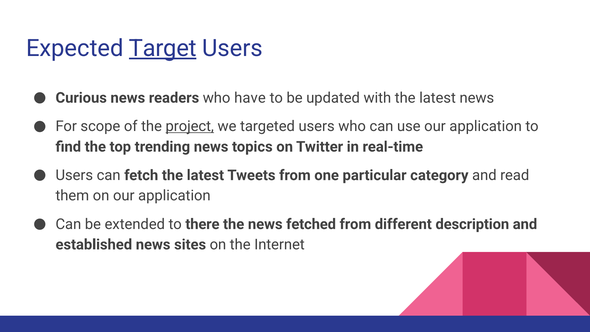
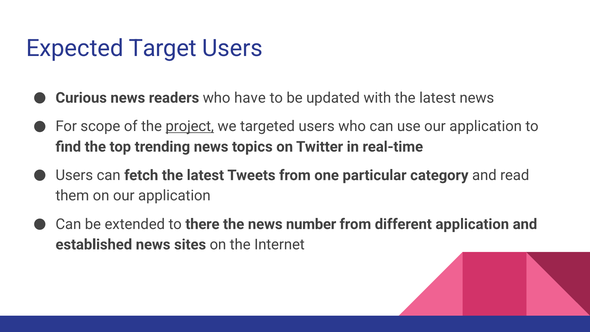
Target underline: present -> none
fetched: fetched -> number
different description: description -> application
